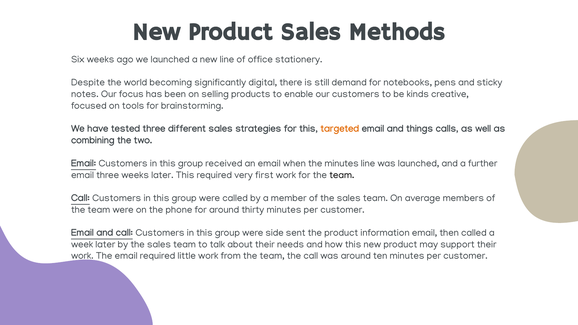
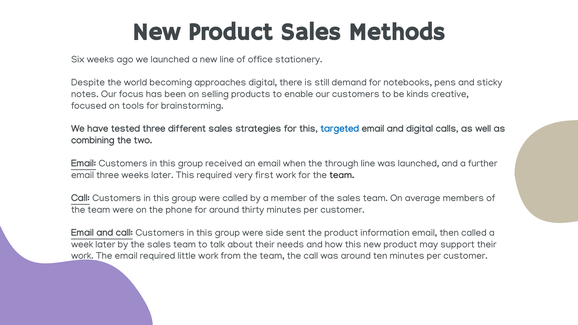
significantly: significantly -> approaches
targeted colour: orange -> blue
and things: things -> digital
the minutes: minutes -> through
